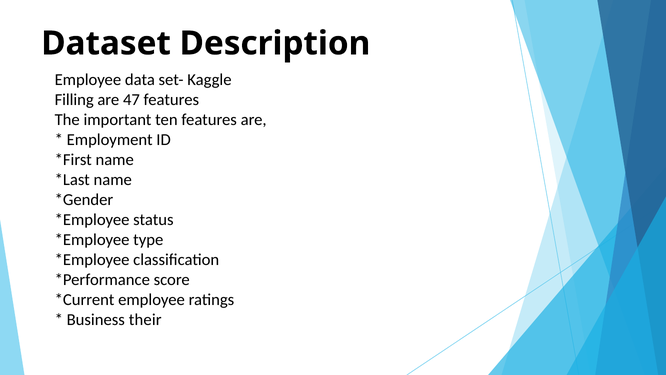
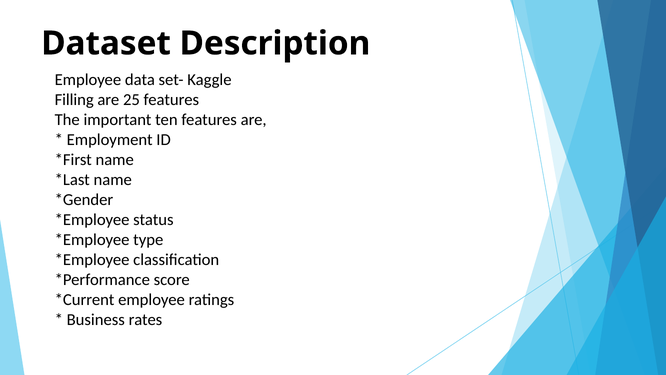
47: 47 -> 25
their: their -> rates
